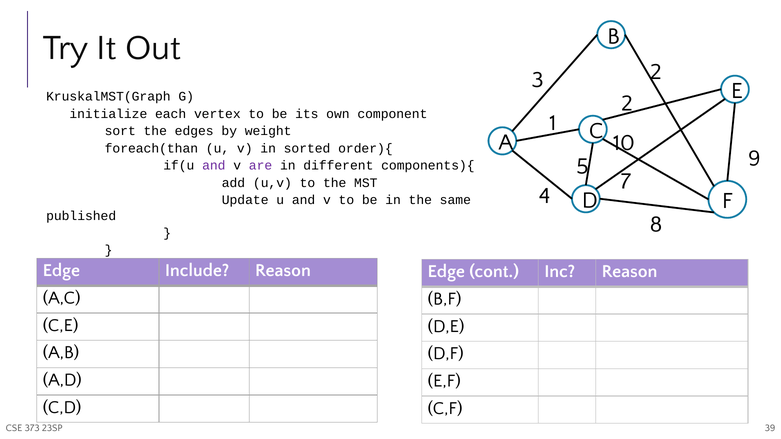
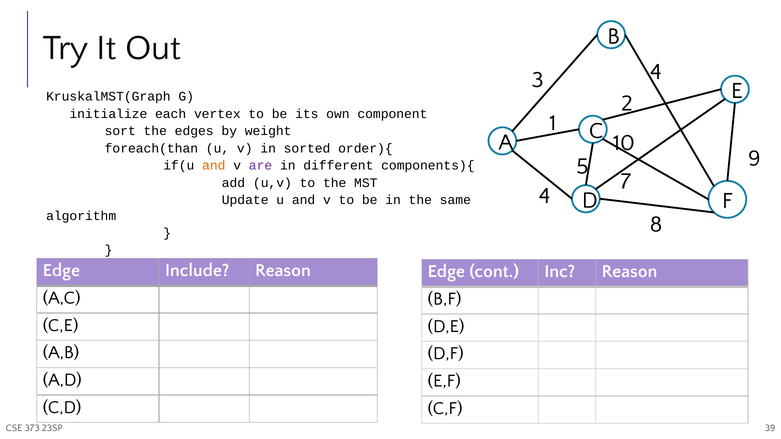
3 2: 2 -> 4
and at (214, 166) colour: purple -> orange
published: published -> algorithm
